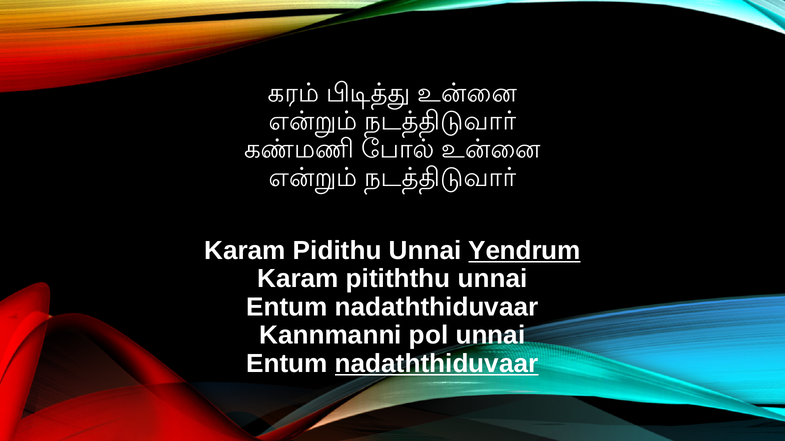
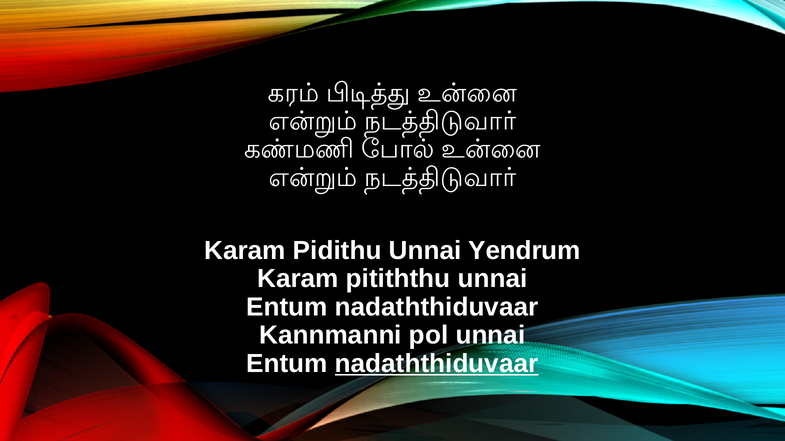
Yendrum underline: present -> none
